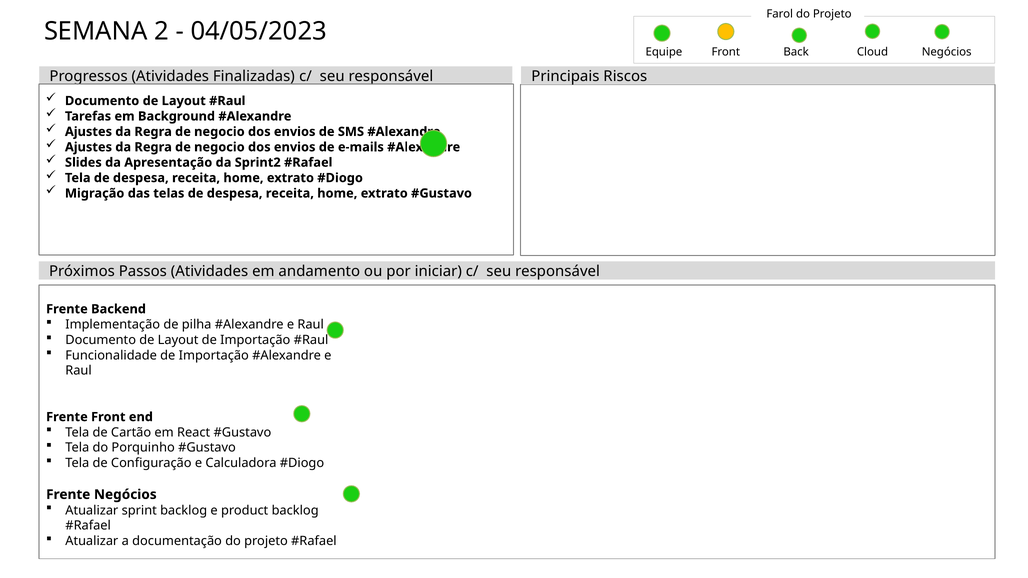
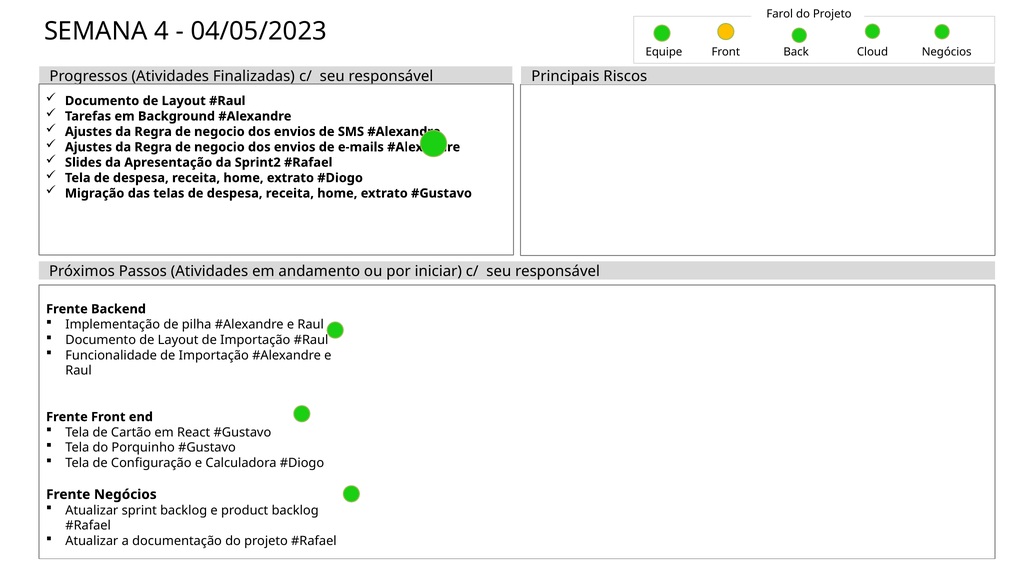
2: 2 -> 4
